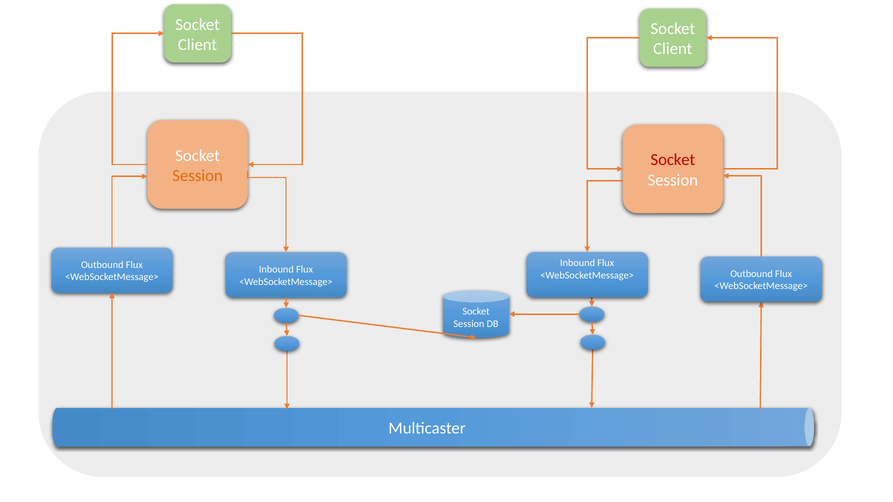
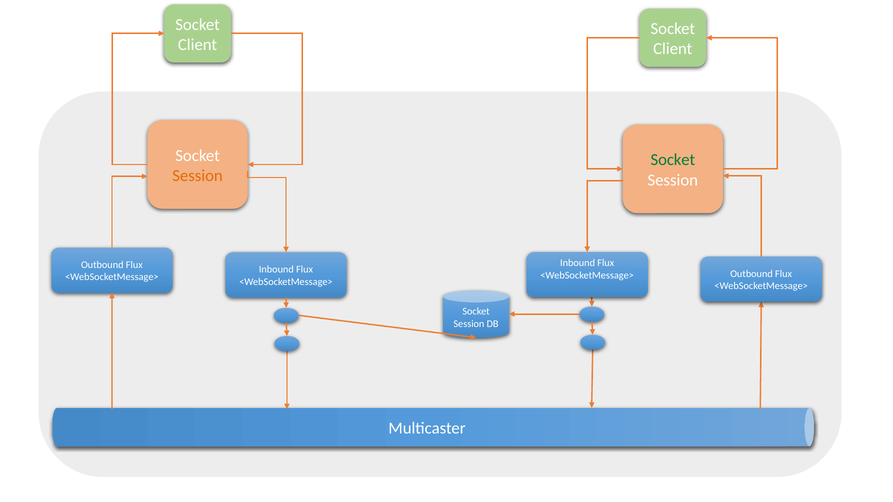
Socket at (673, 160) colour: red -> green
